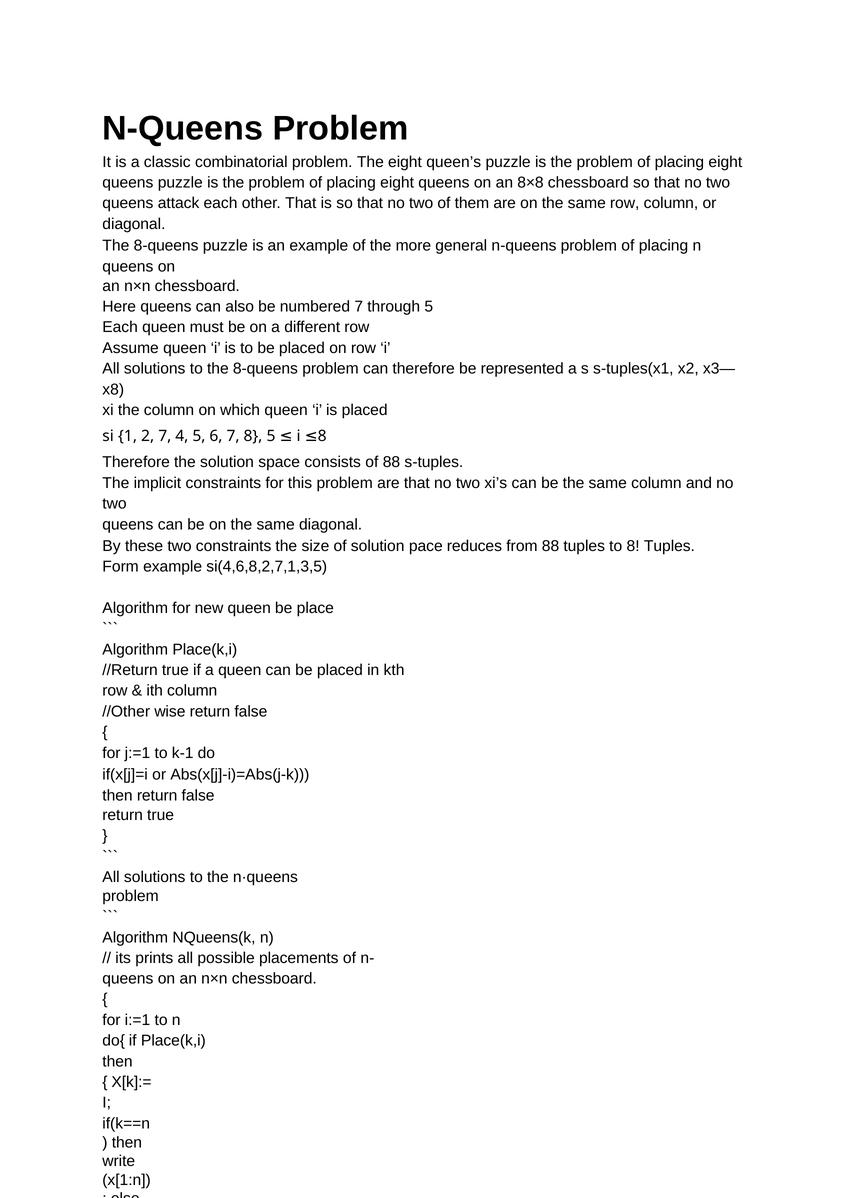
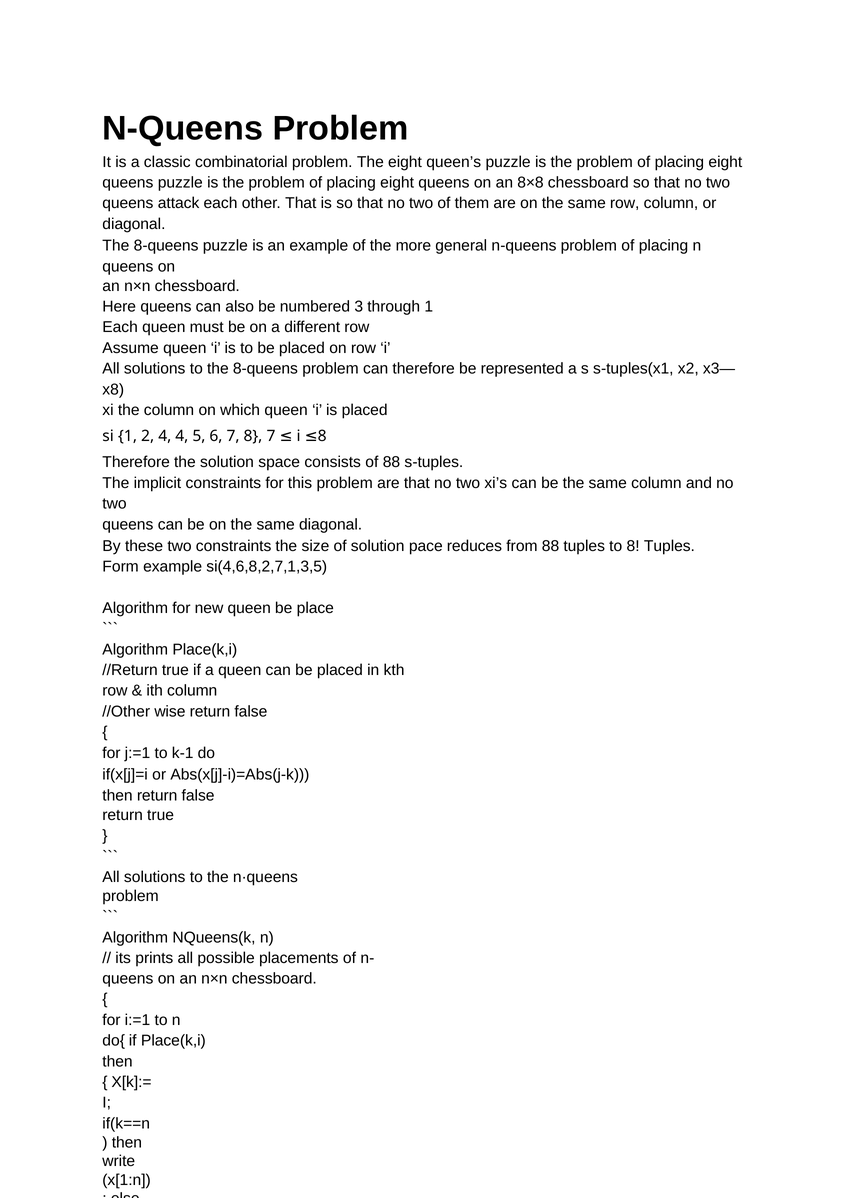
numbered 7: 7 -> 3
through 5: 5 -> 1
2 7: 7 -> 4
8 5: 5 -> 7
